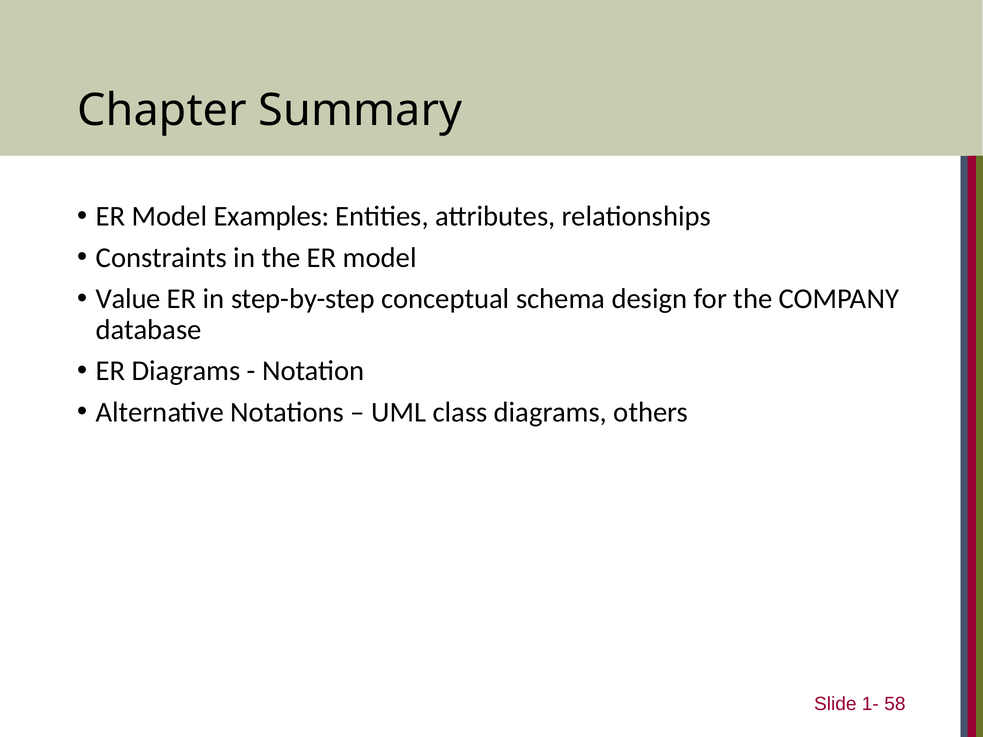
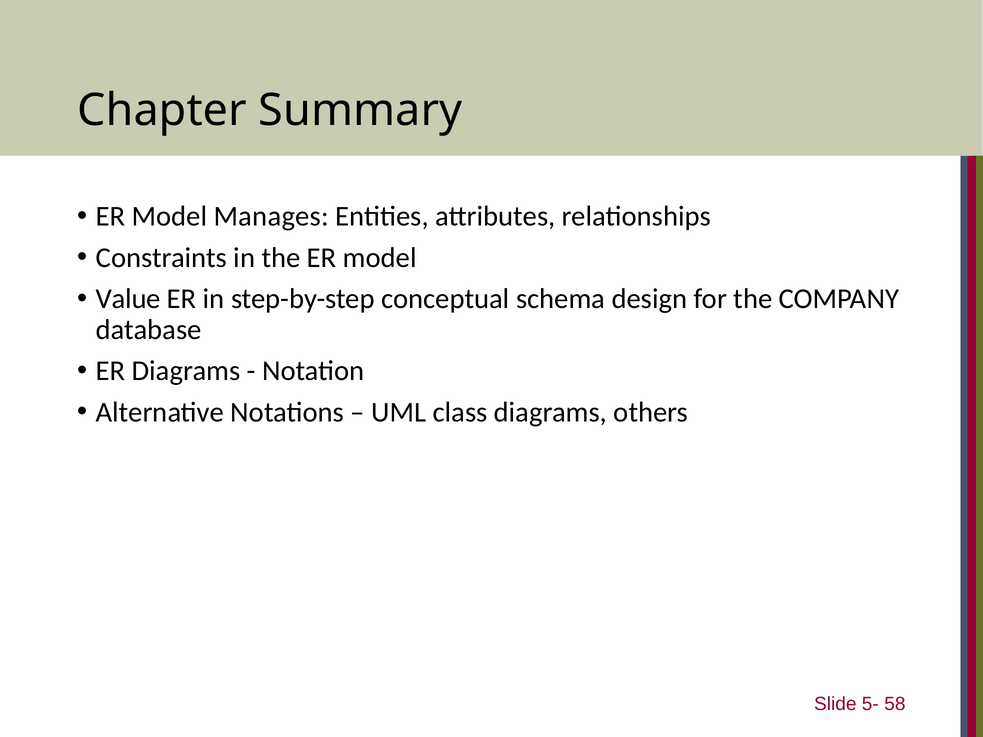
Examples: Examples -> Manages
1-: 1- -> 5-
